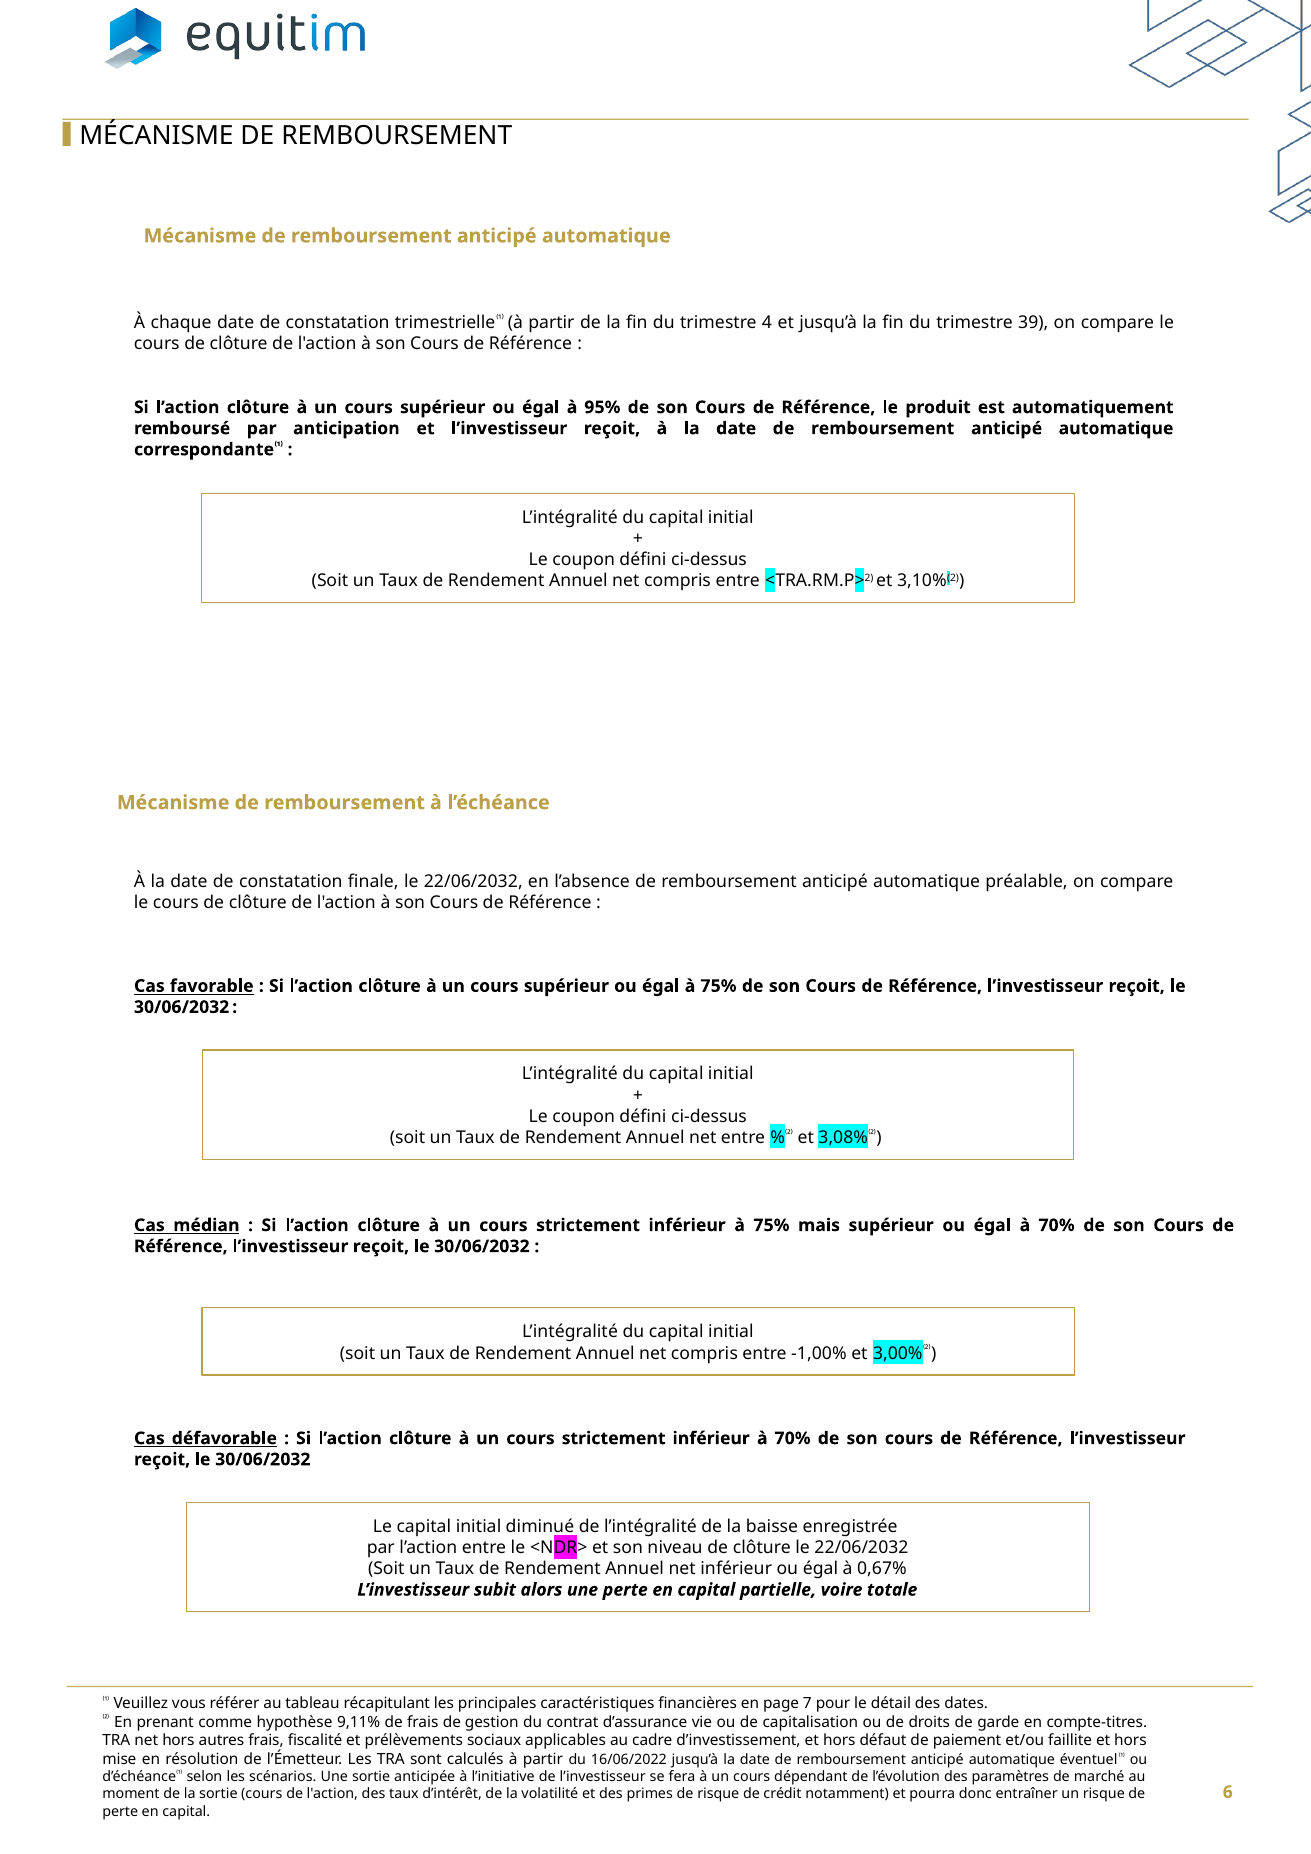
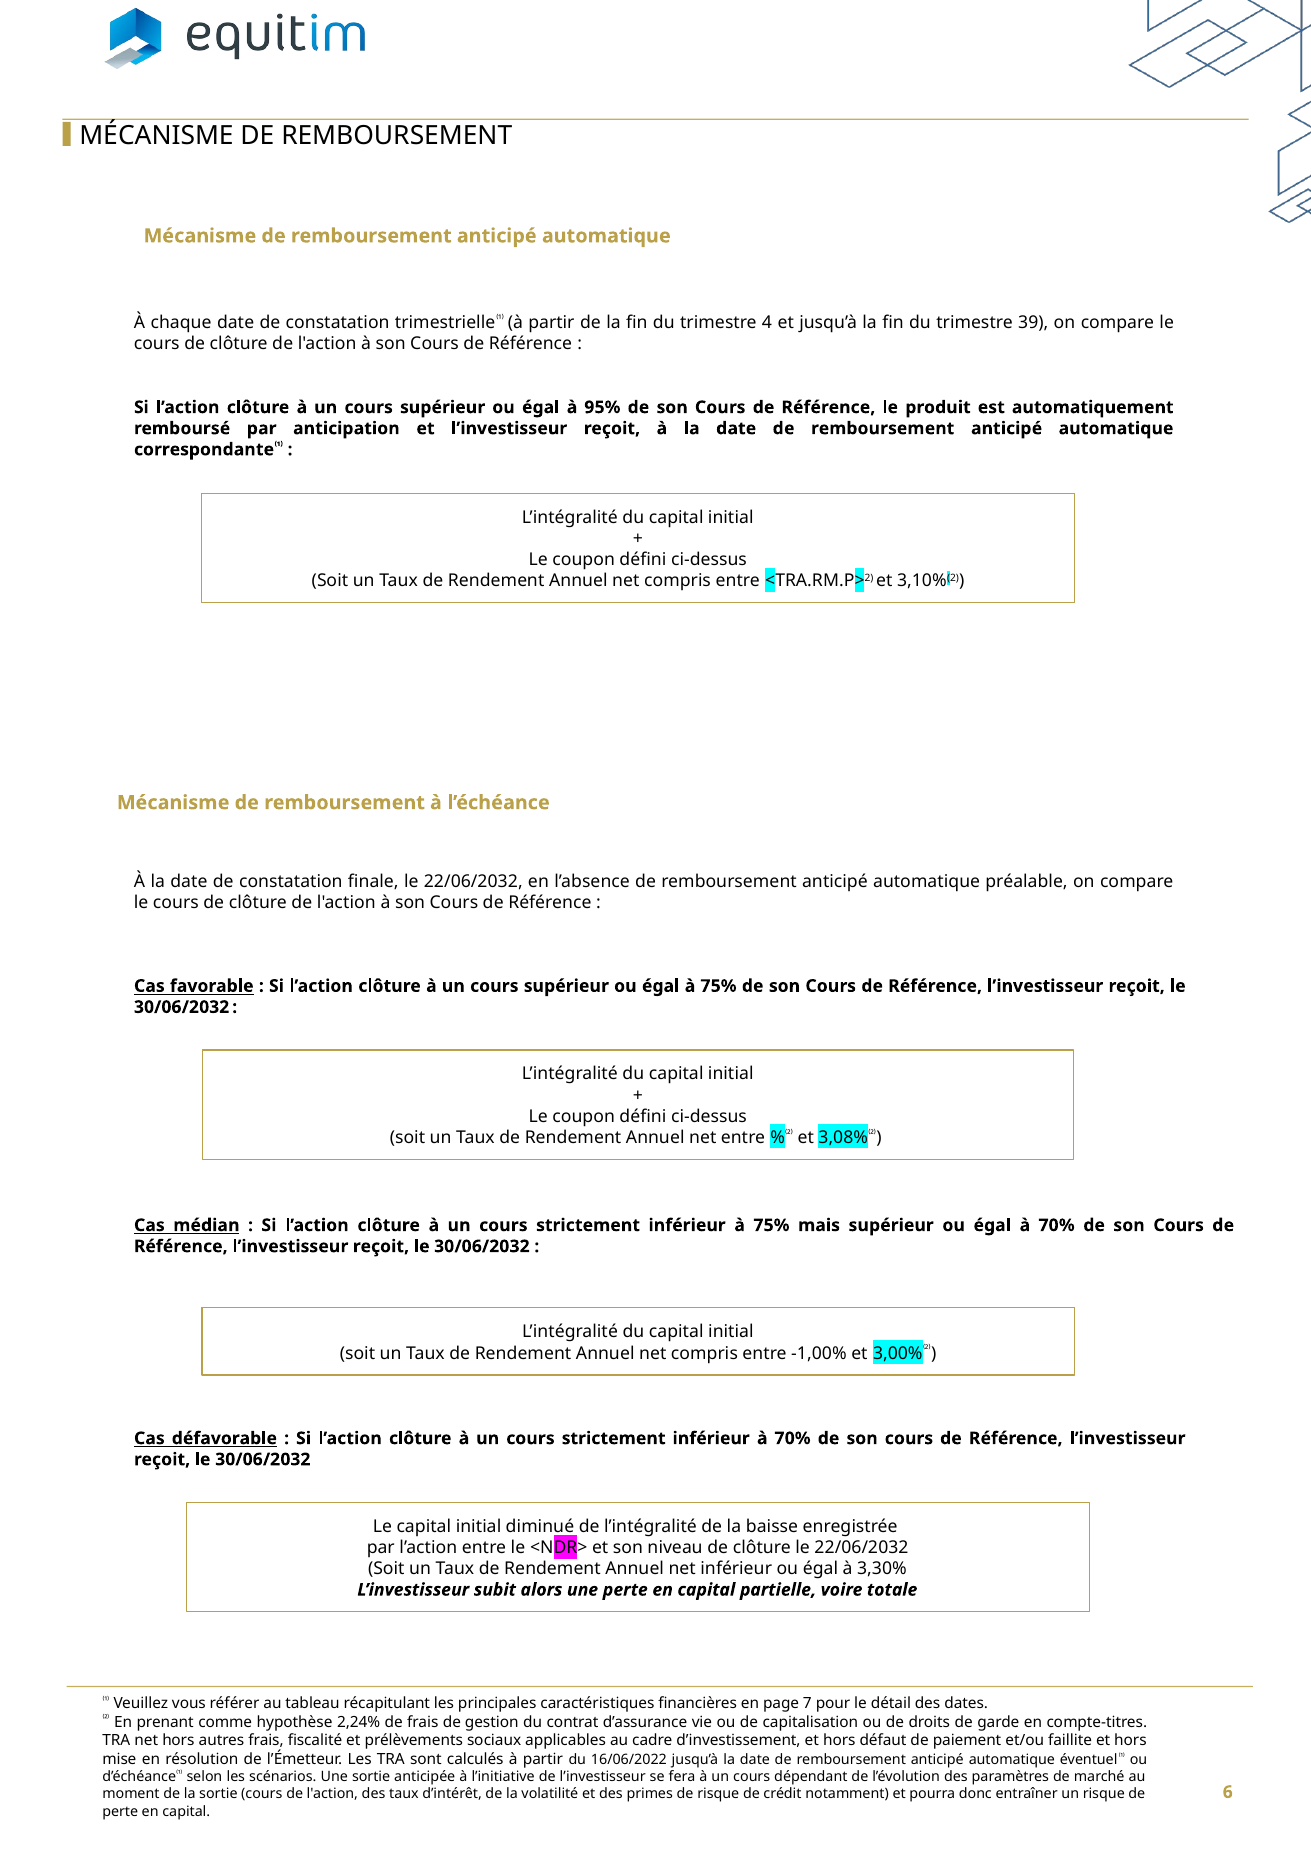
0,67%: 0,67% -> 3,30%
9,11%: 9,11% -> 2,24%
